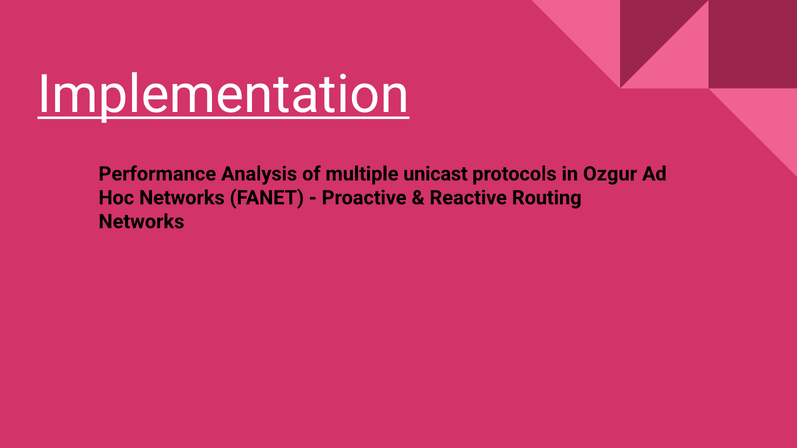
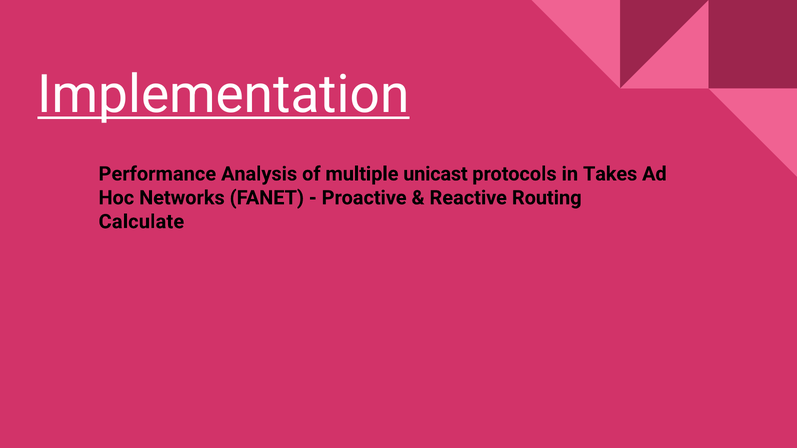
Ozgur: Ozgur -> Takes
Networks at (141, 222): Networks -> Calculate
